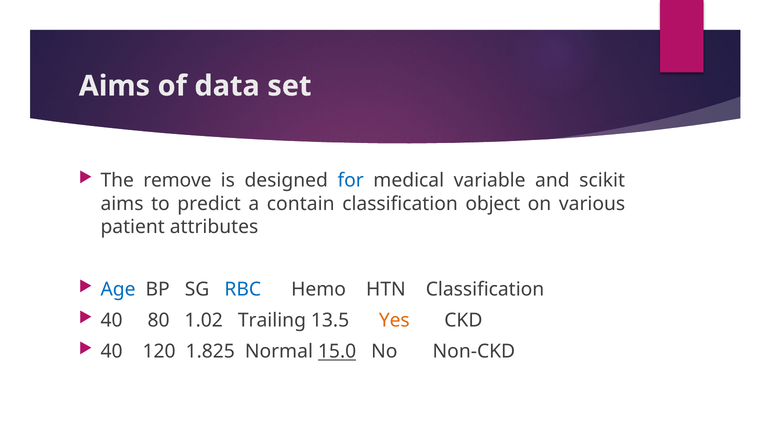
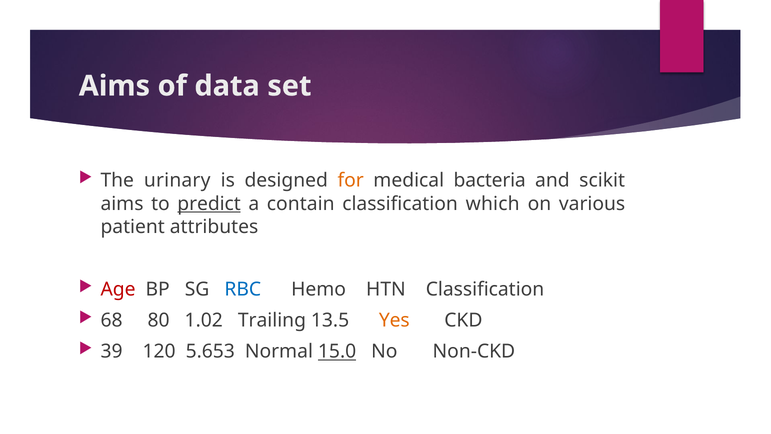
remove: remove -> urinary
for colour: blue -> orange
variable: variable -> bacteria
predict underline: none -> present
object: object -> which
Age colour: blue -> red
40 at (112, 320): 40 -> 68
40 at (112, 351): 40 -> 39
1.825: 1.825 -> 5.653
